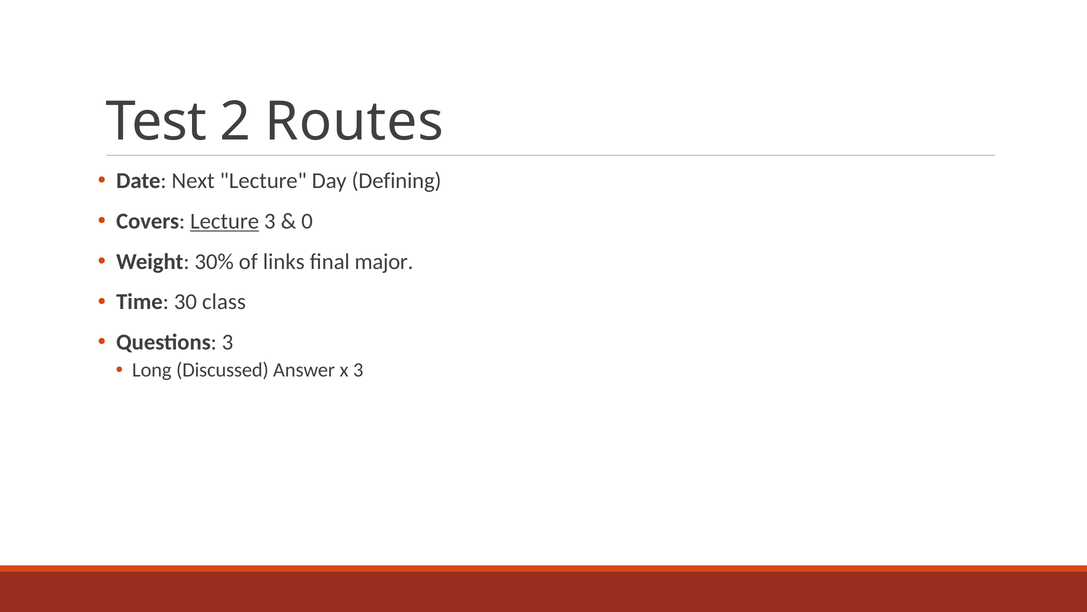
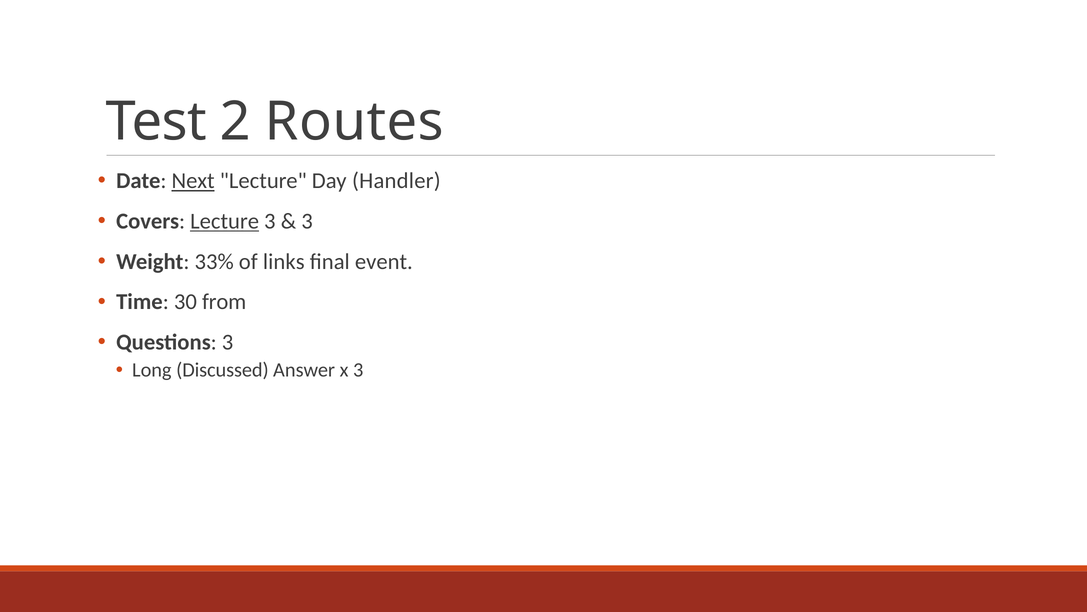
Next underline: none -> present
Defining: Defining -> Handler
0 at (307, 221): 0 -> 3
30%: 30% -> 33%
major: major -> event
class: class -> from
